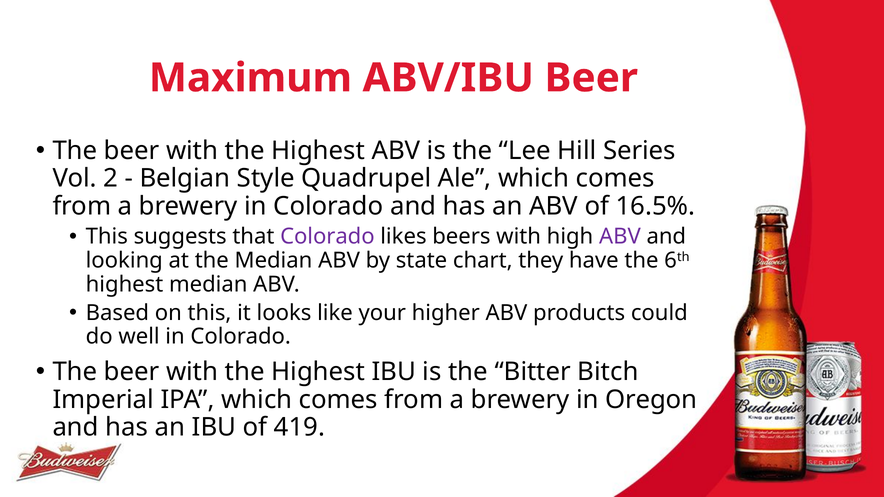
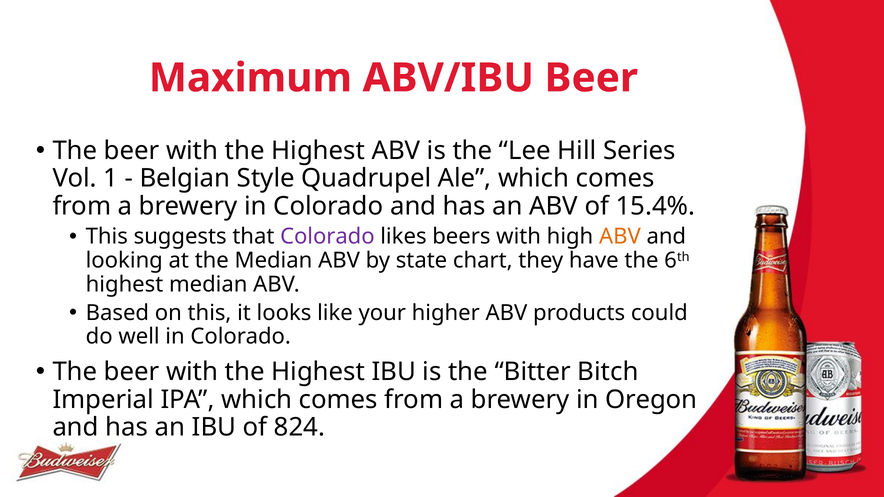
2: 2 -> 1
16.5%: 16.5% -> 15.4%
ABV at (620, 237) colour: purple -> orange
419: 419 -> 824
